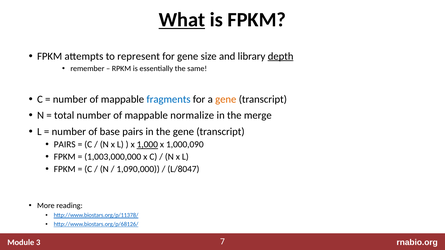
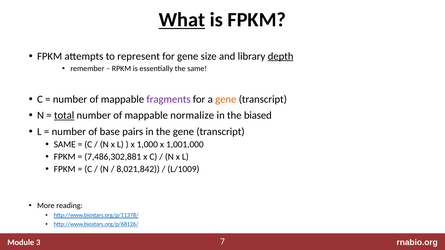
fragments colour: blue -> purple
total underline: none -> present
merge: merge -> biased
PAIRS at (65, 145): PAIRS -> SAME
1,000 underline: present -> none
1,000,090: 1,000,090 -> 1,001,000
1,003,000,000: 1,003,000,000 -> 7,486,302,881
1,090,000: 1,090,000 -> 8,021,842
L/8047: L/8047 -> L/1009
